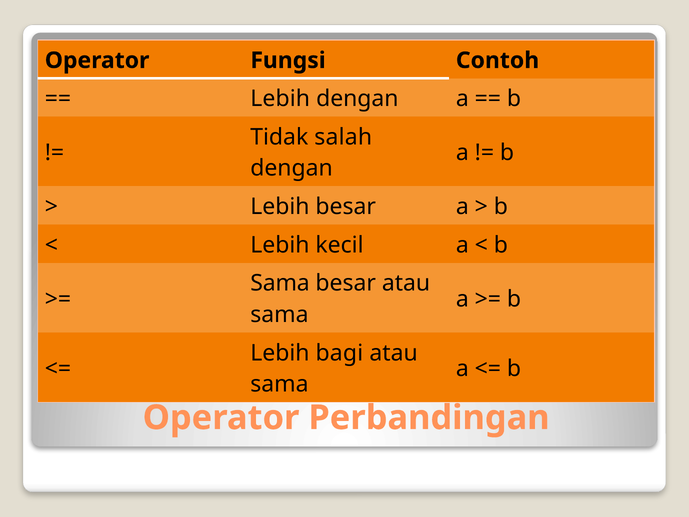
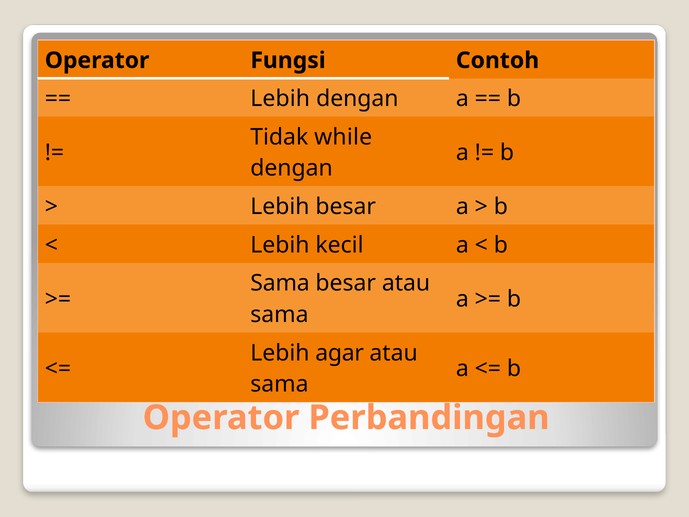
salah: salah -> while
bagi: bagi -> agar
